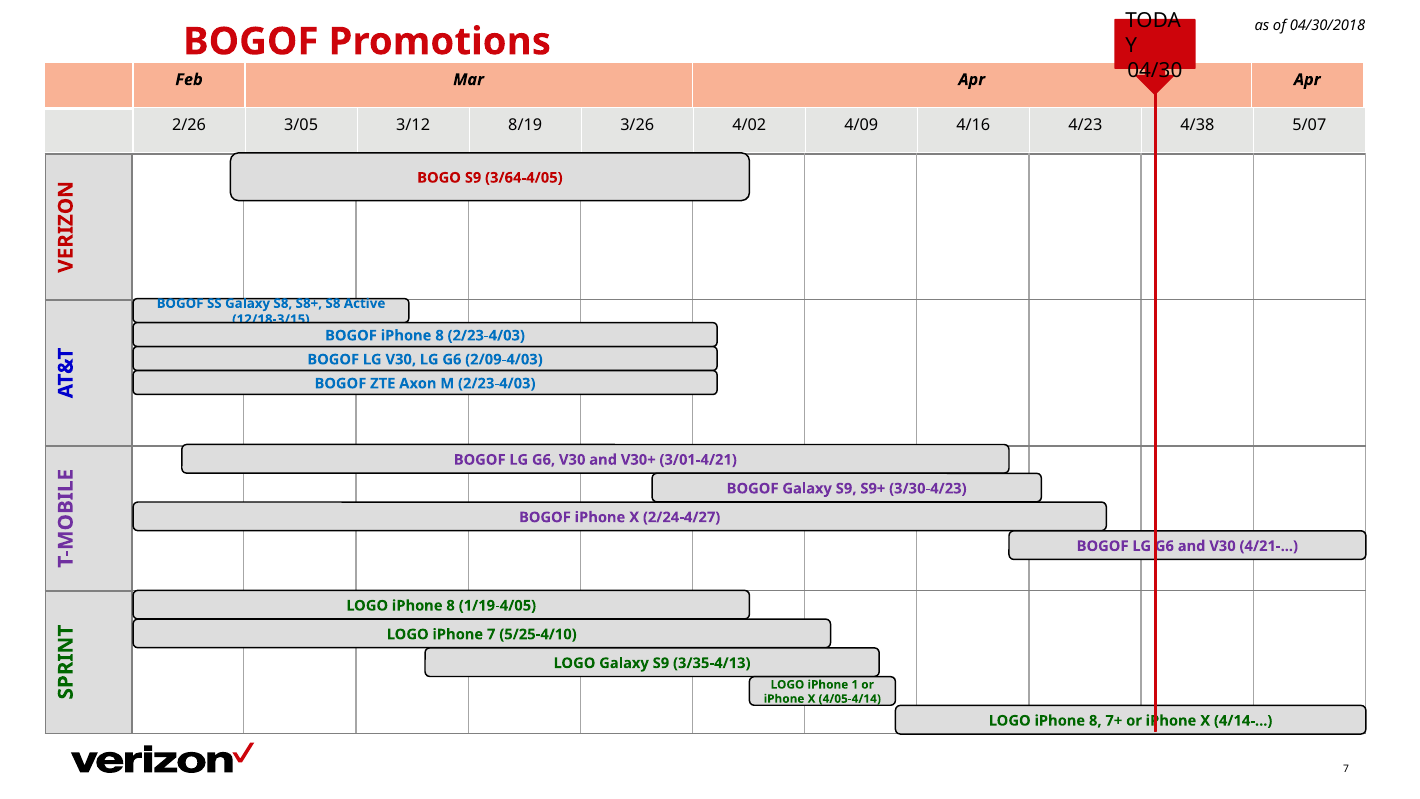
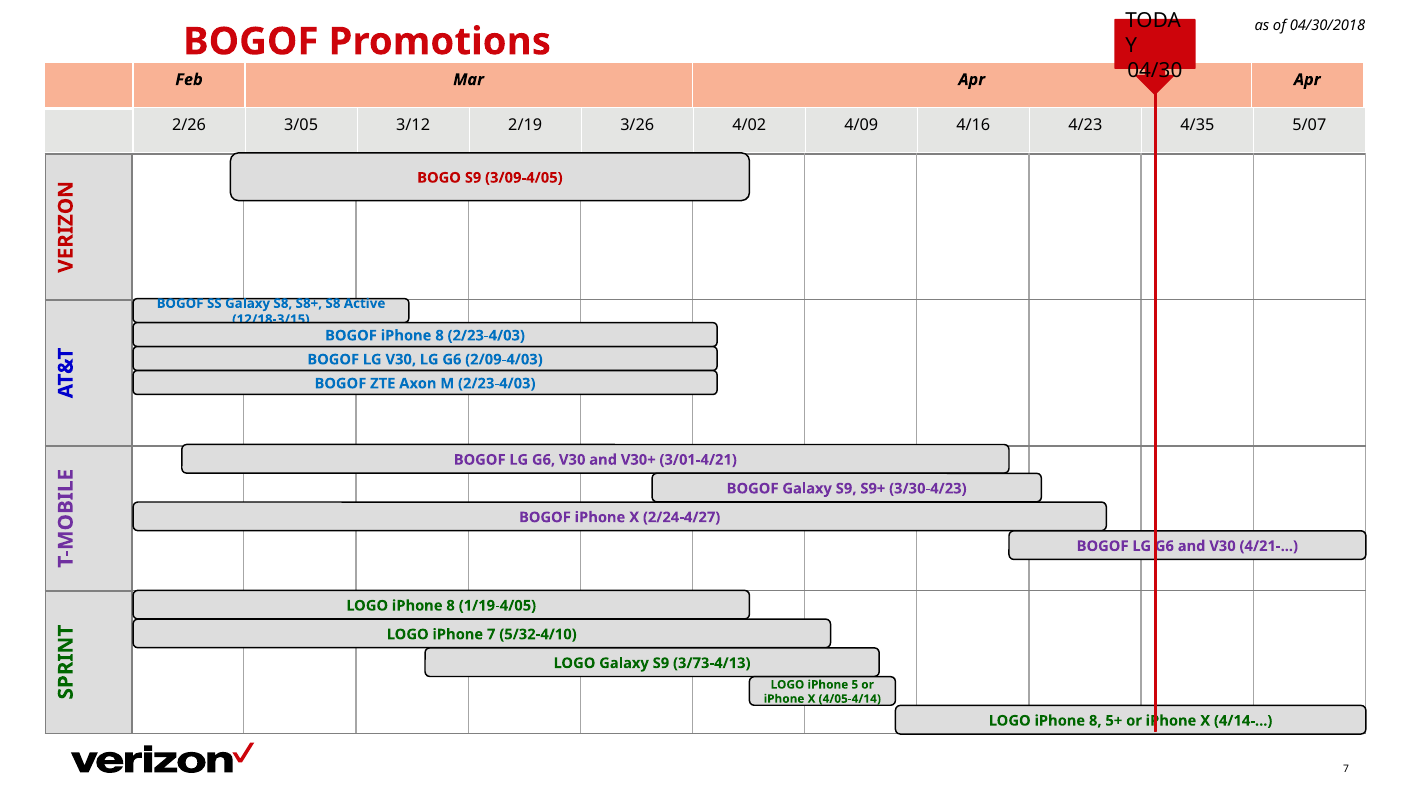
8/19: 8/19 -> 2/19
4/38: 4/38 -> 4/35
3/64-4/05: 3/64-4/05 -> 3/09-4/05
5/25-4/10: 5/25-4/10 -> 5/32-4/10
3/35-4/13: 3/35-4/13 -> 3/73-4/13
1: 1 -> 5
7+: 7+ -> 5+
